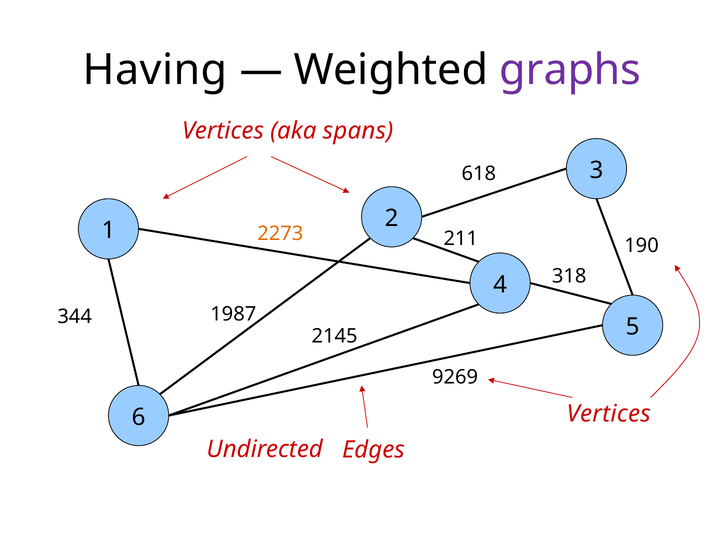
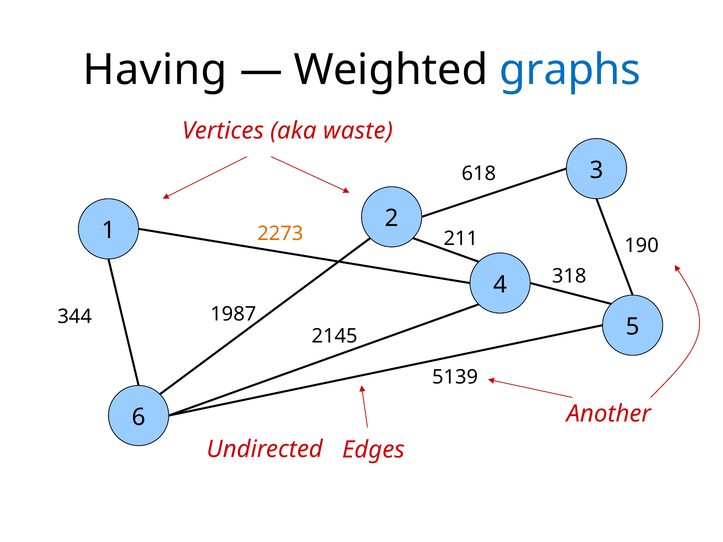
graphs colour: purple -> blue
spans: spans -> waste
9269: 9269 -> 5139
Vertices at (609, 414): Vertices -> Another
